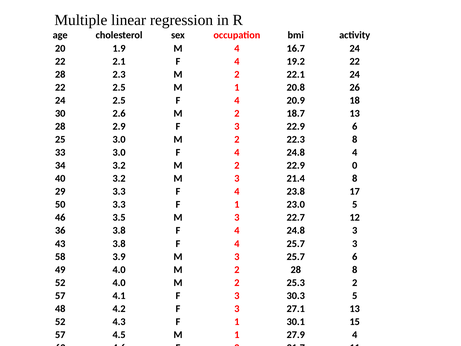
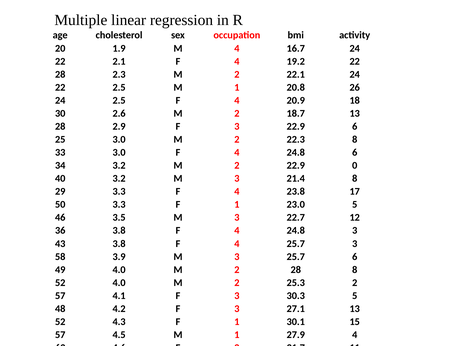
24.8 4: 4 -> 6
